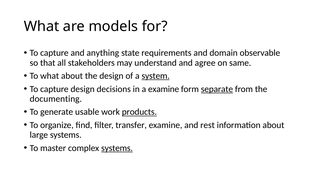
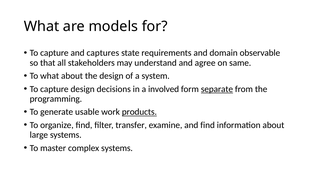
anything: anything -> captures
system underline: present -> none
a examine: examine -> involved
documenting: documenting -> programming
and rest: rest -> find
systems at (117, 148) underline: present -> none
